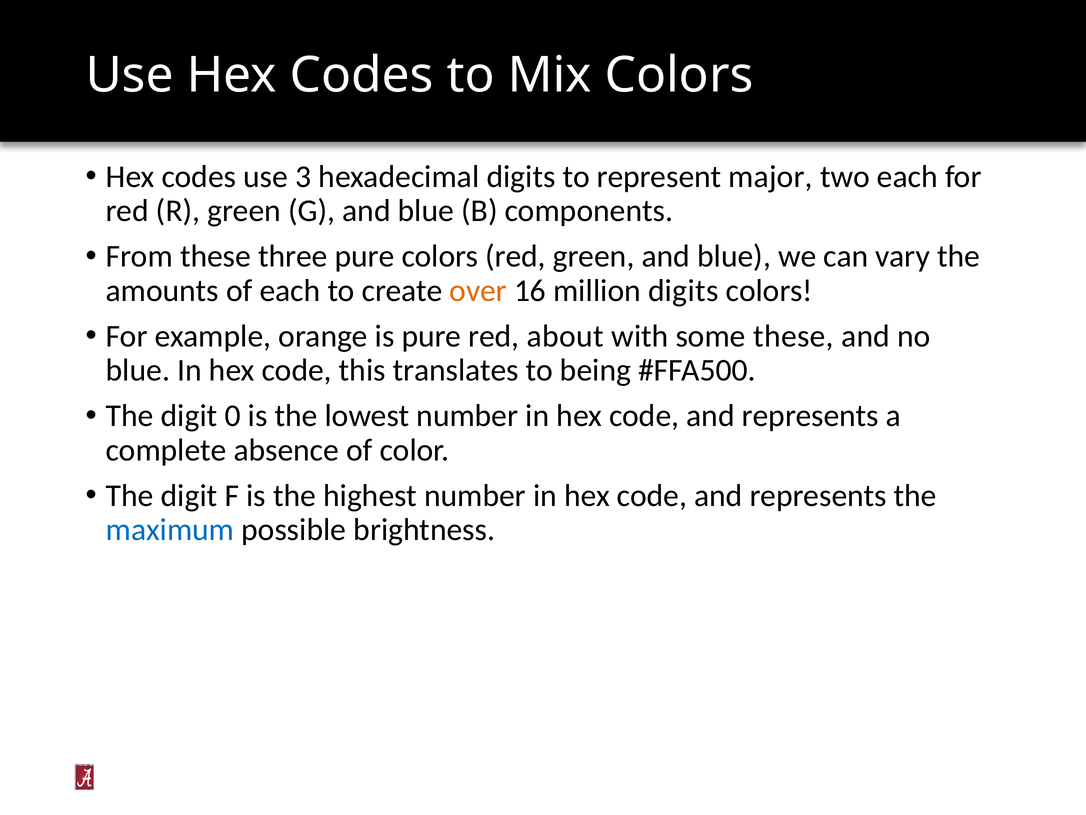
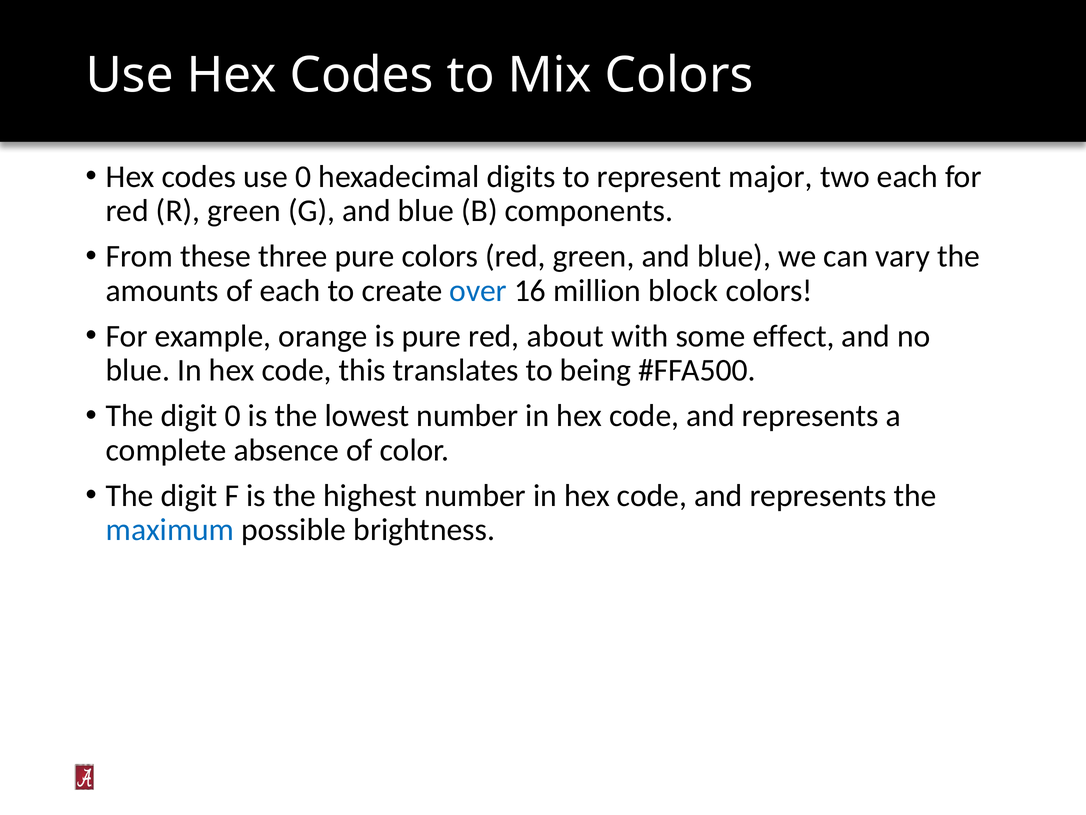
use 3: 3 -> 0
over colour: orange -> blue
million digits: digits -> block
some these: these -> effect
